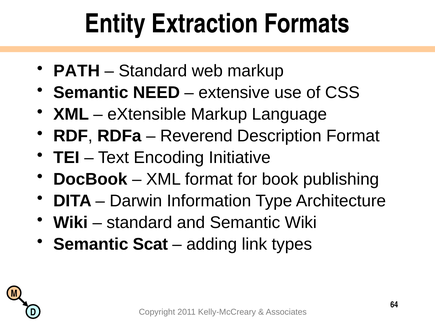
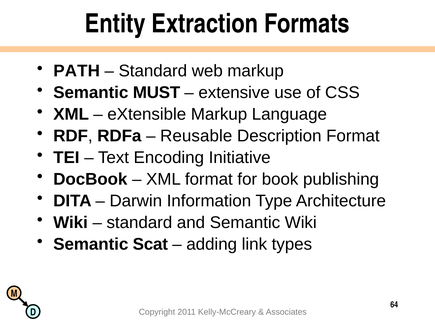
NEED: NEED -> MUST
Reverend: Reverend -> Reusable
